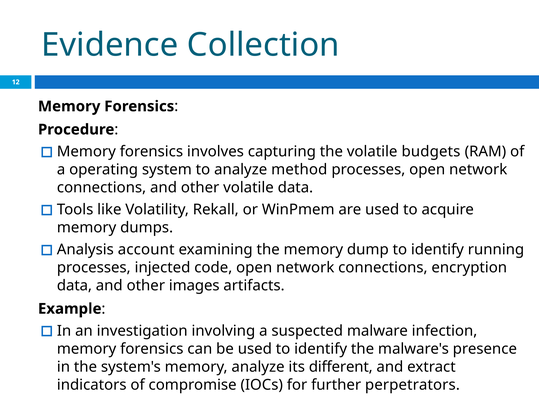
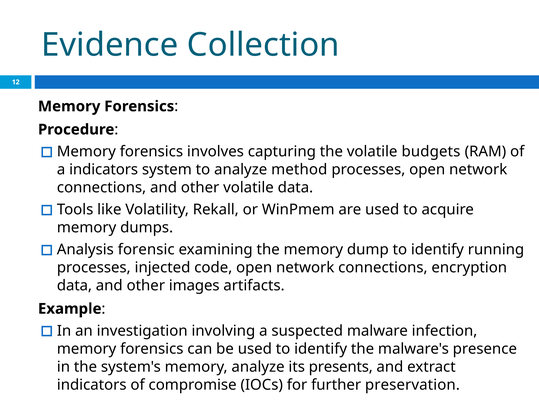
a operating: operating -> indicators
account: account -> forensic
different: different -> presents
perpetrators: perpetrators -> preservation
